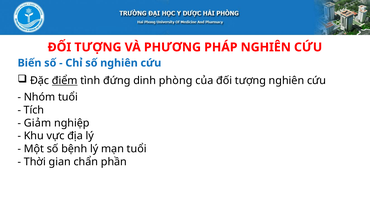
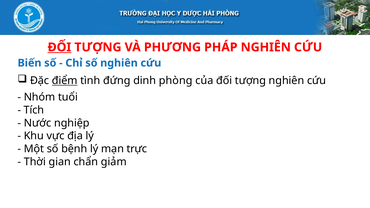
ĐỐI at (59, 47) underline: none -> present
Giảm: Giảm -> Nước
mạn tuổi: tuổi -> trực
phần: phần -> giảm
